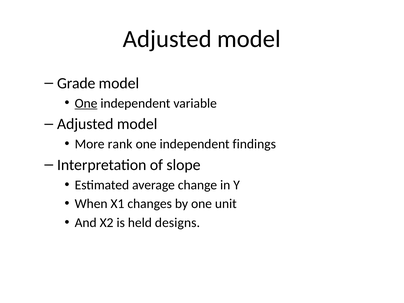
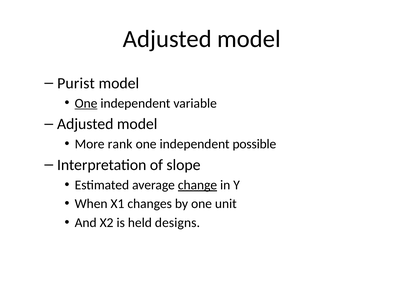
Grade: Grade -> Purist
findings: findings -> possible
change underline: none -> present
